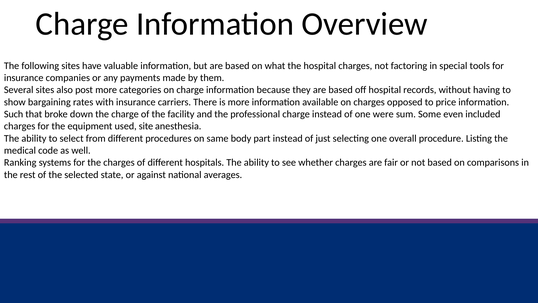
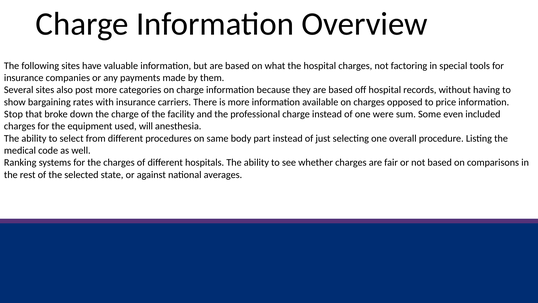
Such: Such -> Stop
site: site -> will
